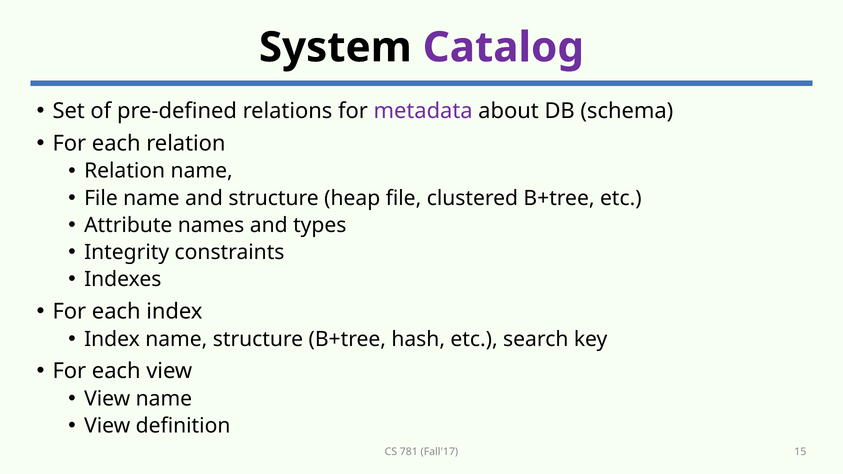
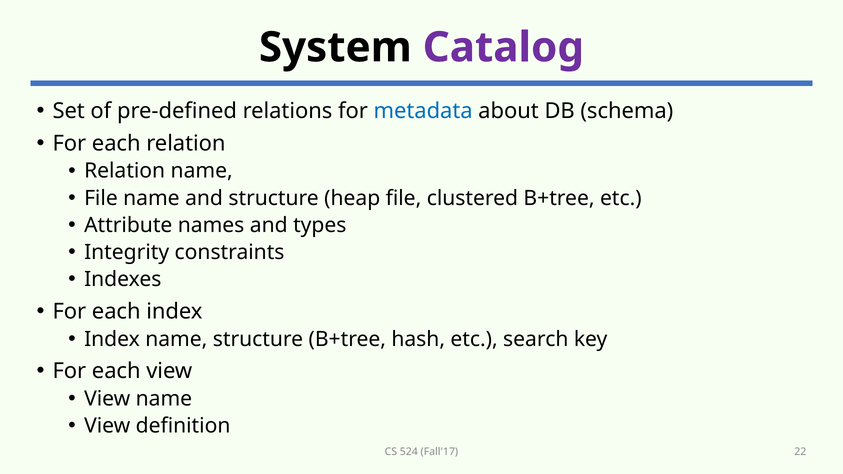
metadata colour: purple -> blue
781: 781 -> 524
15: 15 -> 22
